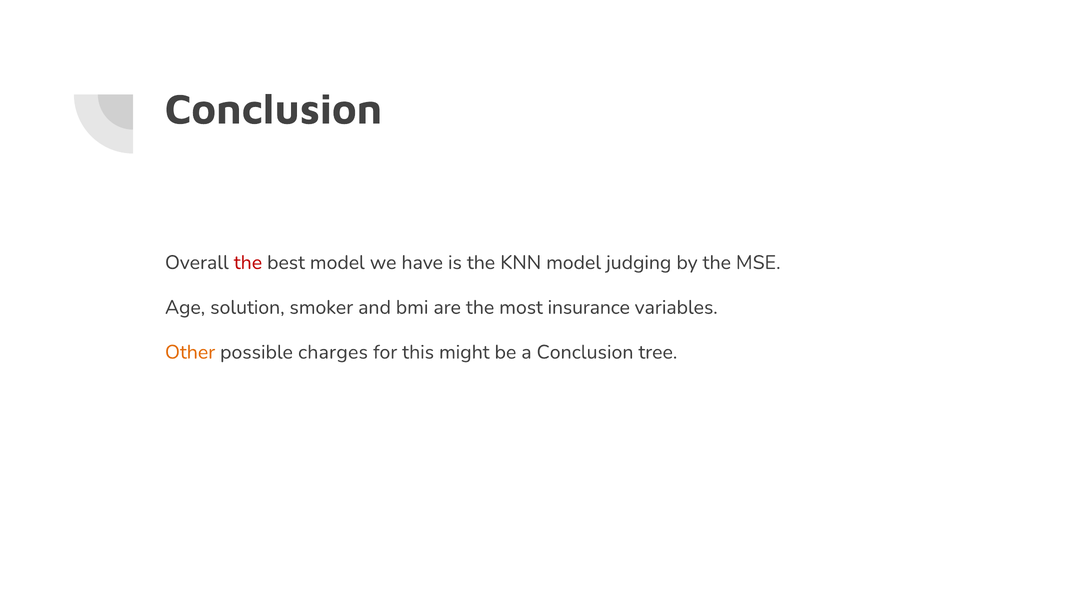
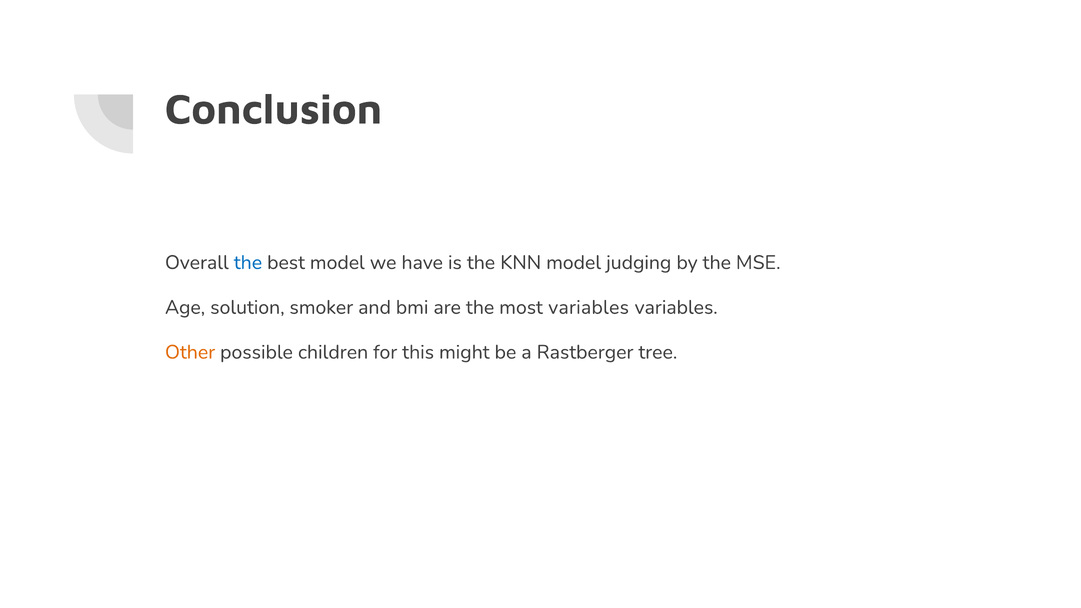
the at (248, 263) colour: red -> blue
most insurance: insurance -> variables
charges: charges -> children
a Conclusion: Conclusion -> Rastberger
